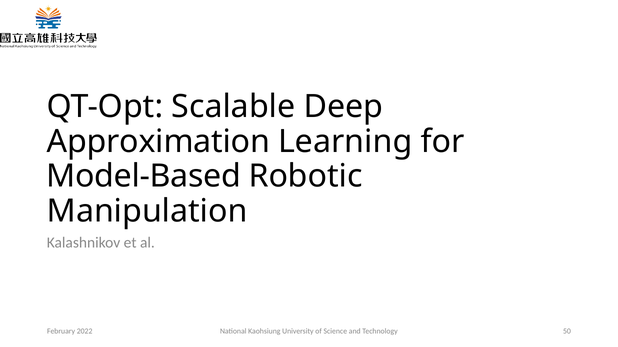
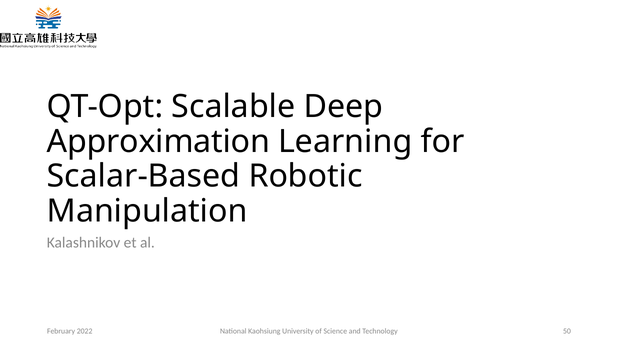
Model-Based: Model-Based -> Scalar-Based
